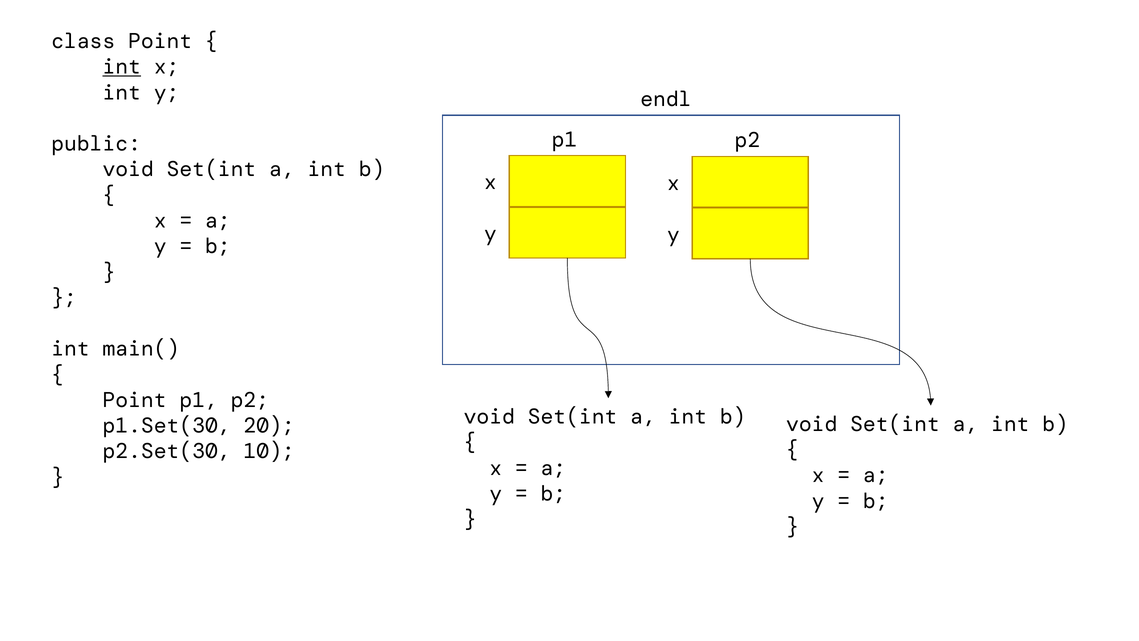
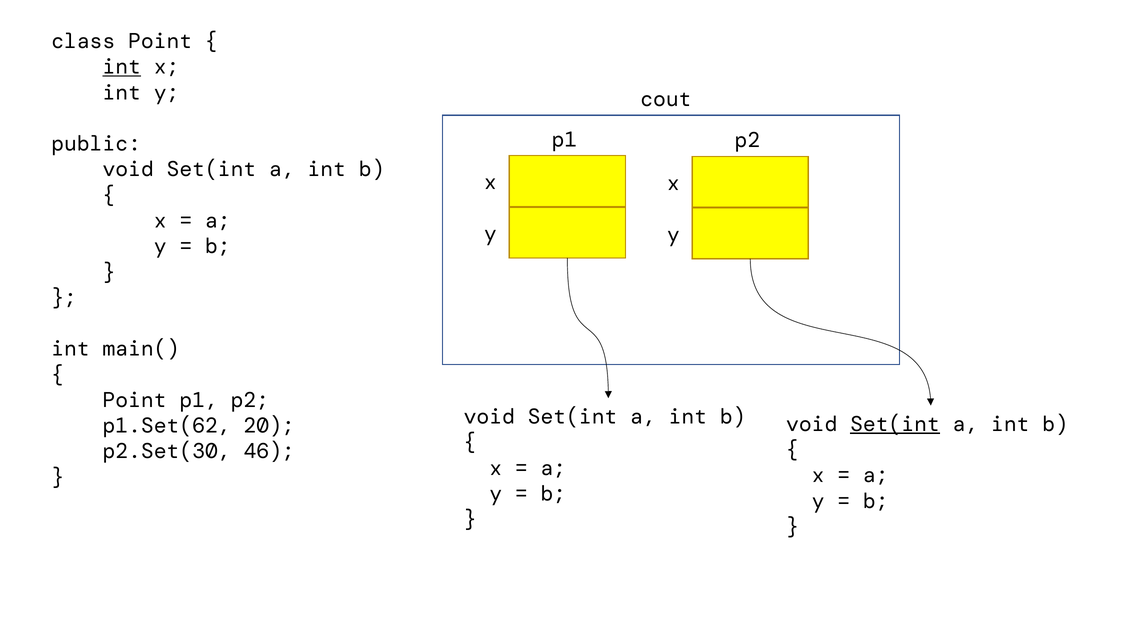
endl: endl -> cout
Set(int at (895, 424) underline: none -> present
p1.Set(30: p1.Set(30 -> p1.Set(62
10: 10 -> 46
